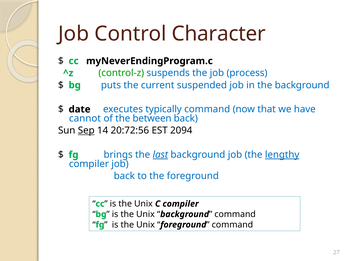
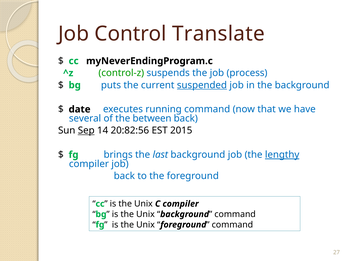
Character: Character -> Translate
suspended underline: none -> present
typically: typically -> running
cannot: cannot -> several
20:72:56: 20:72:56 -> 20:82:56
2094: 2094 -> 2015
last underline: present -> none
